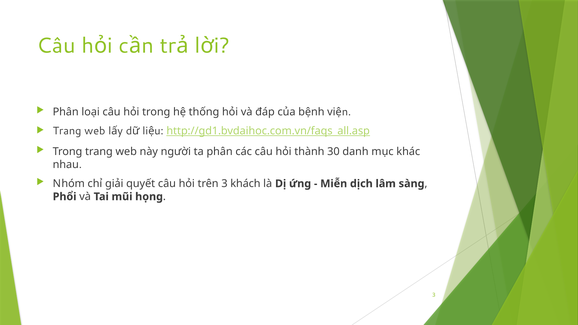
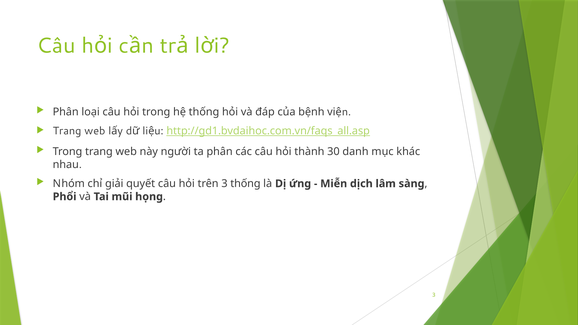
3 khách: khách -> thống
